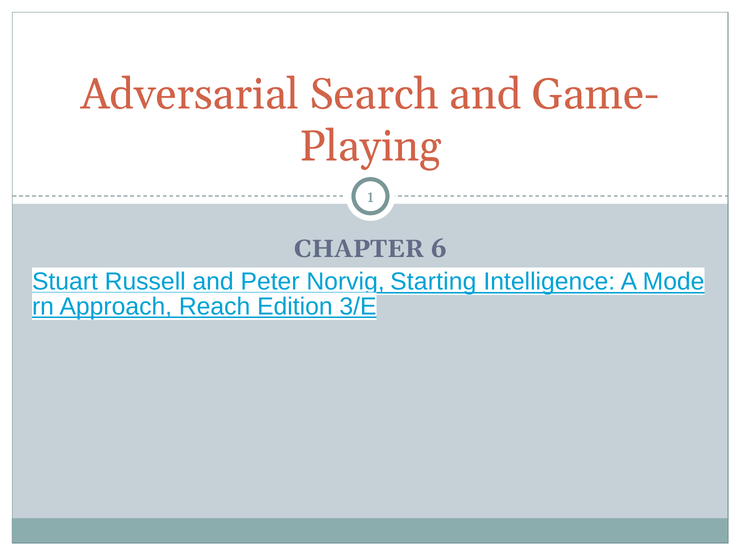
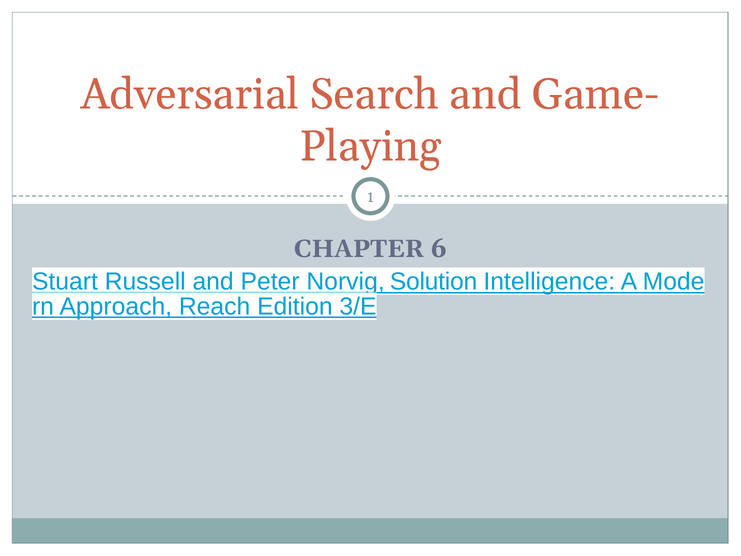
Starting: Starting -> Solution
